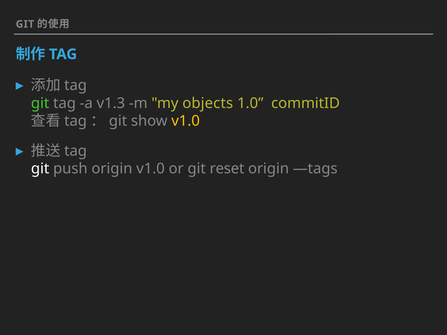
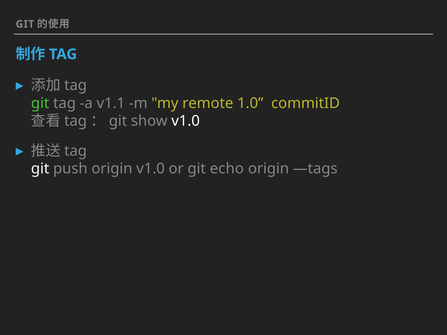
v1.3: v1.3 -> v1.1
objects: objects -> remote
v1.0 at (186, 121) colour: yellow -> white
reset: reset -> echo
